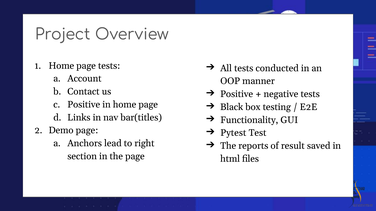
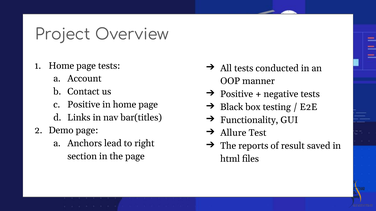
Pytest: Pytest -> Allure
